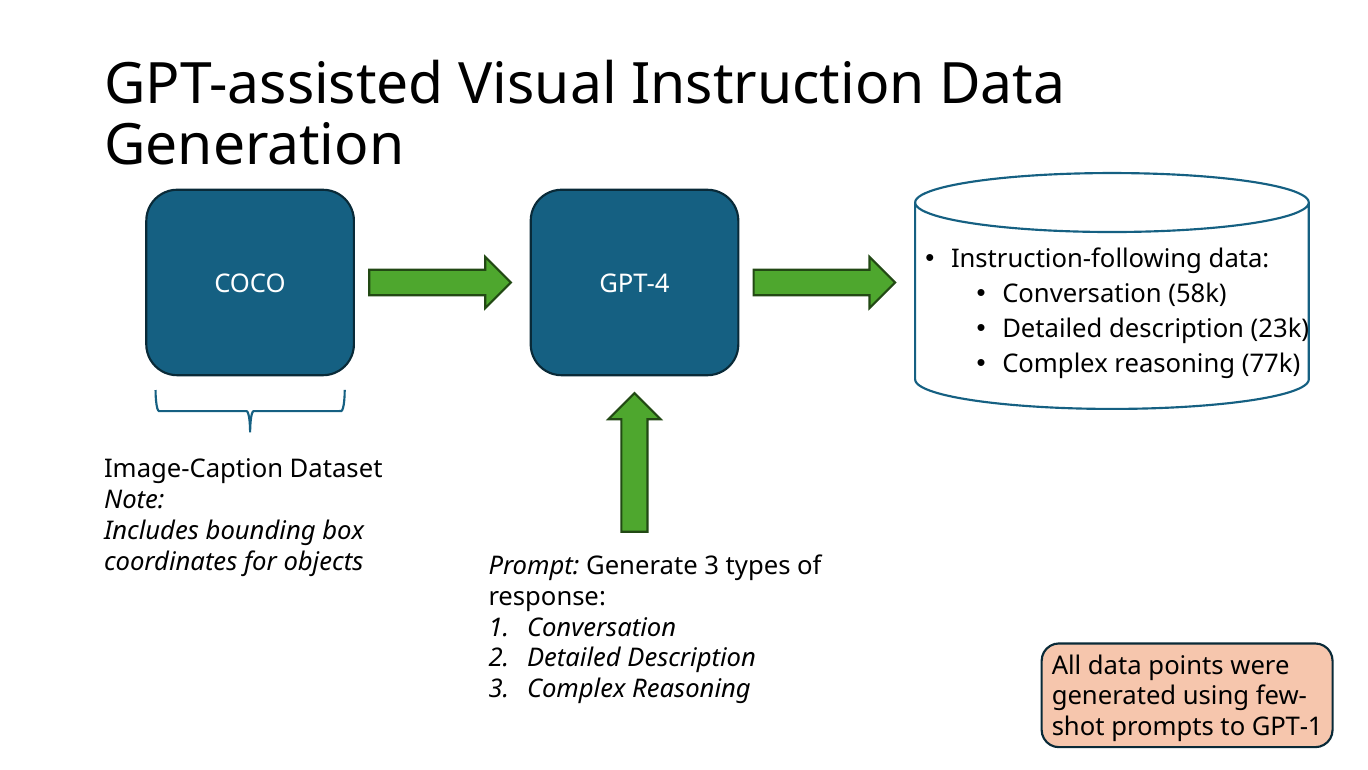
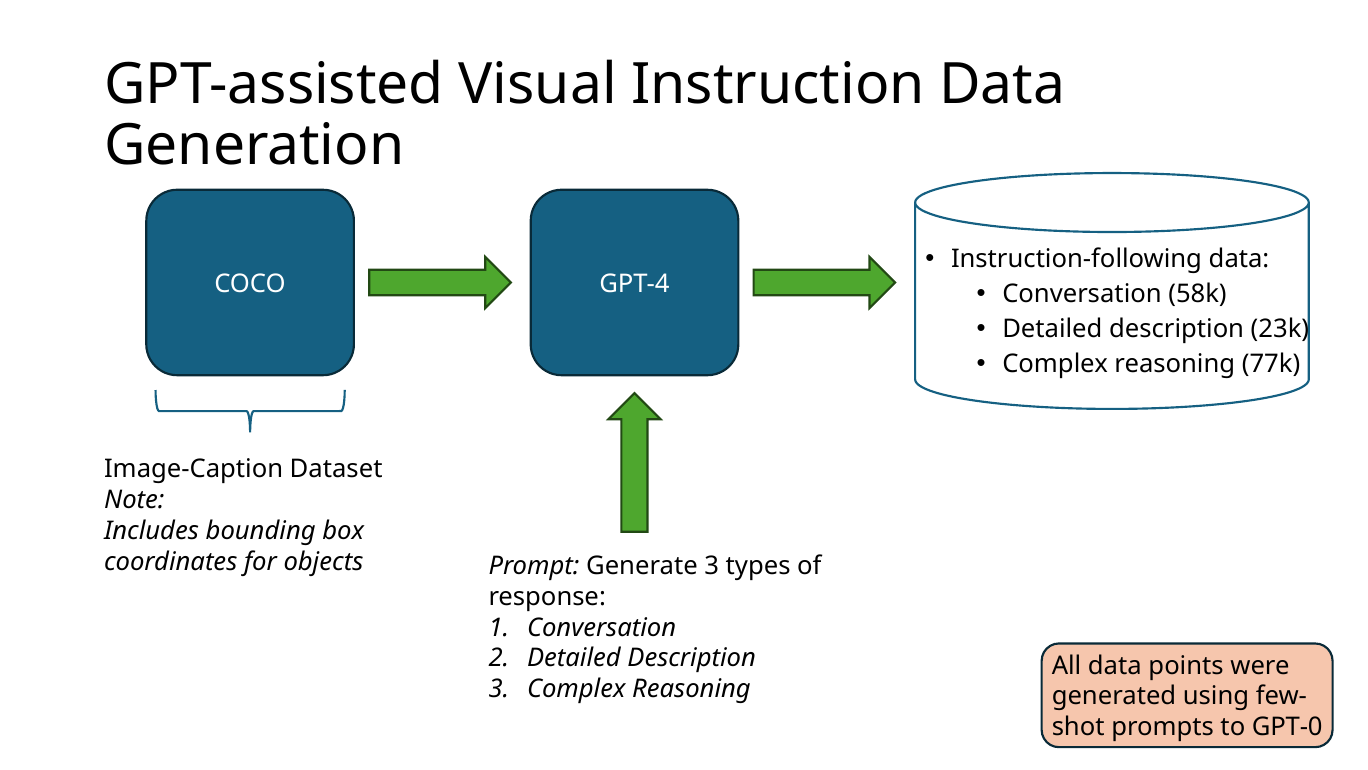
GPT-1: GPT-1 -> GPT-0
